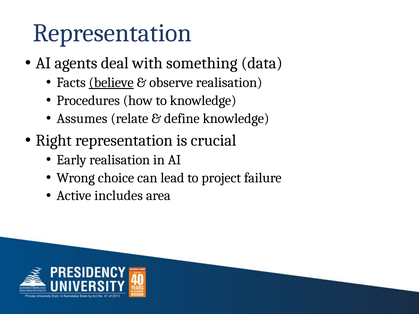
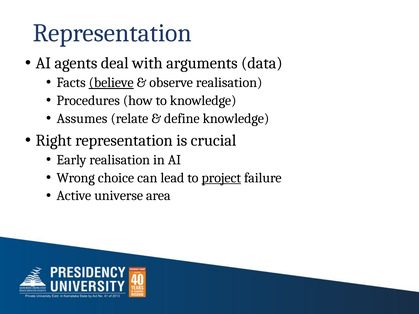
something: something -> arguments
project underline: none -> present
includes: includes -> universe
